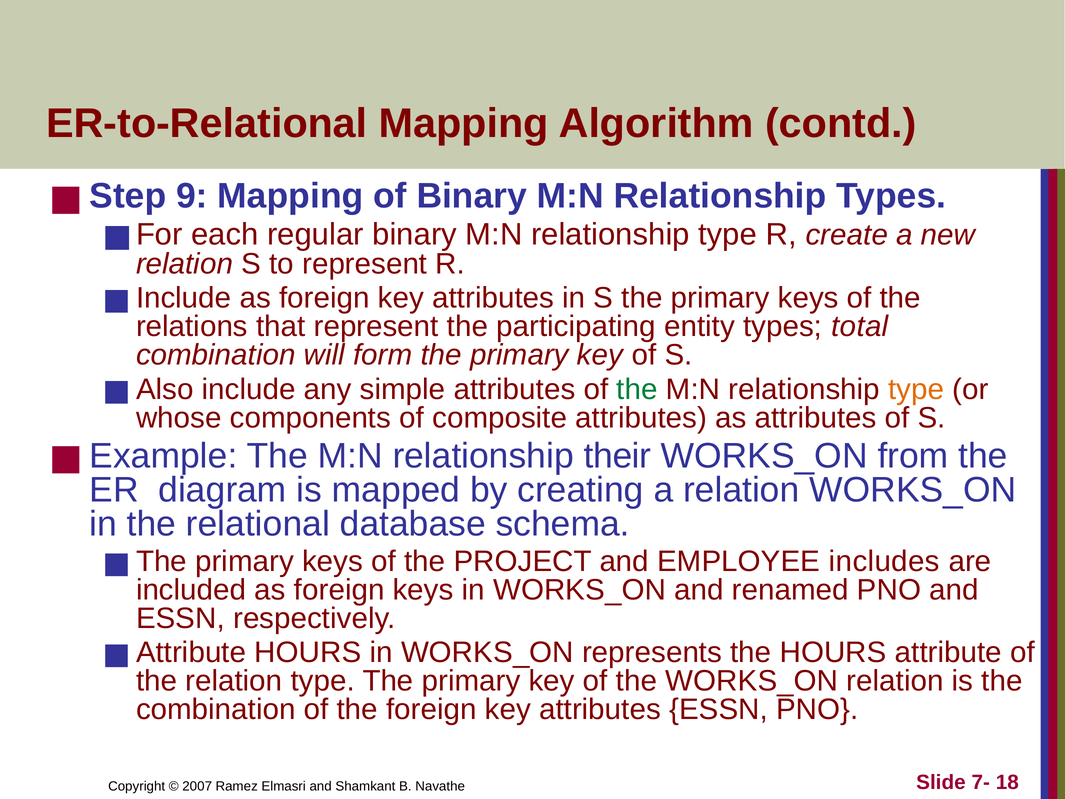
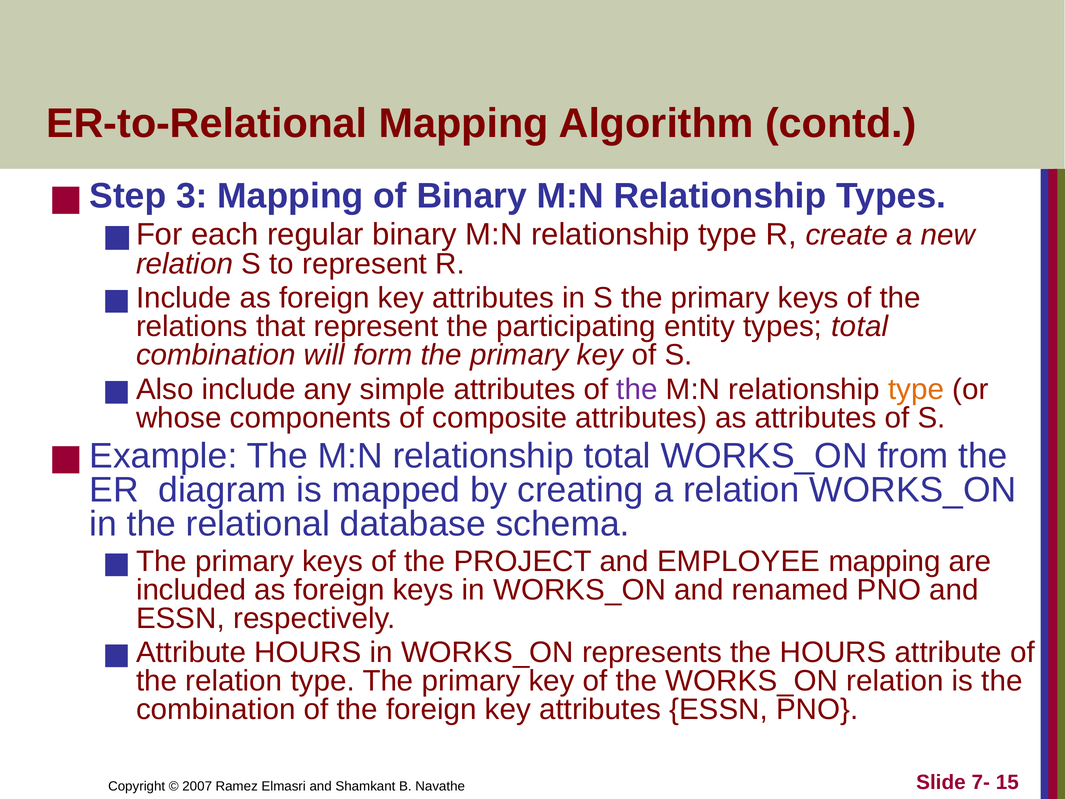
9: 9 -> 3
the at (637, 389) colour: green -> purple
relationship their: their -> total
EMPLOYEE includes: includes -> mapping
18: 18 -> 15
